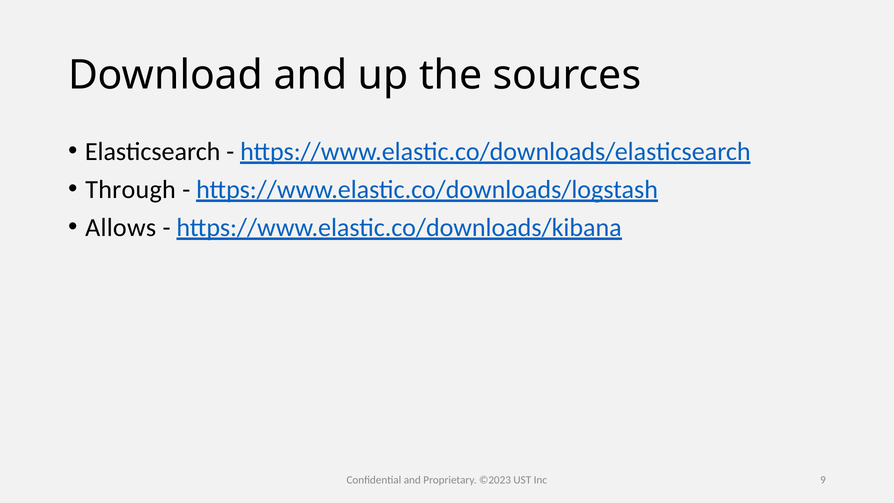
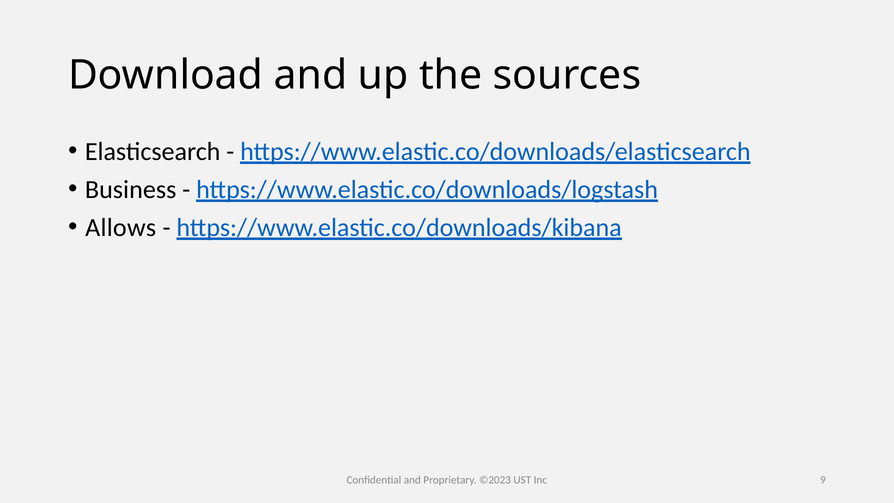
Through: Through -> Business
